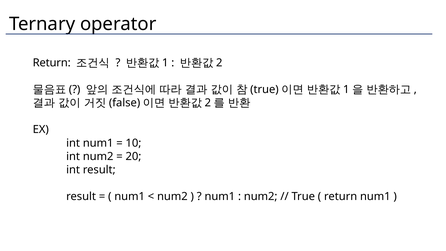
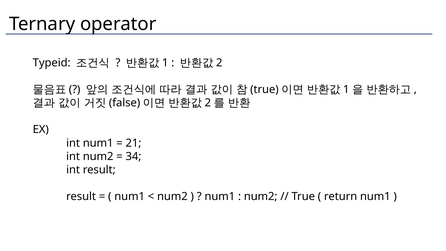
Return at (52, 63): Return -> Typeid
10: 10 -> 21
20: 20 -> 34
